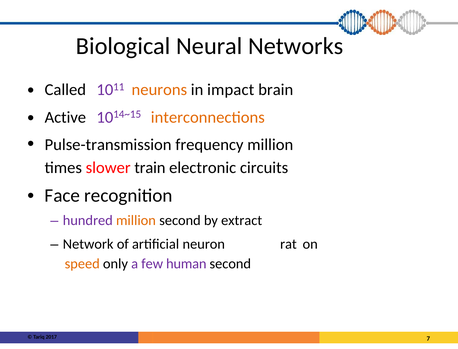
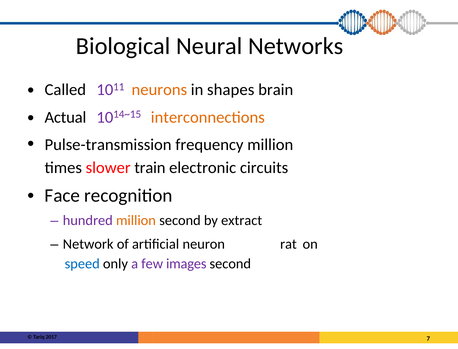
impact: impact -> shapes
Active: Active -> Actual
speed colour: orange -> blue
human: human -> images
